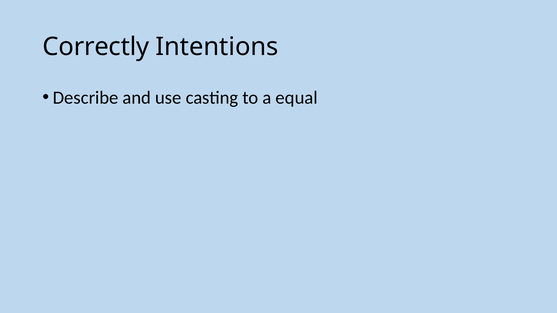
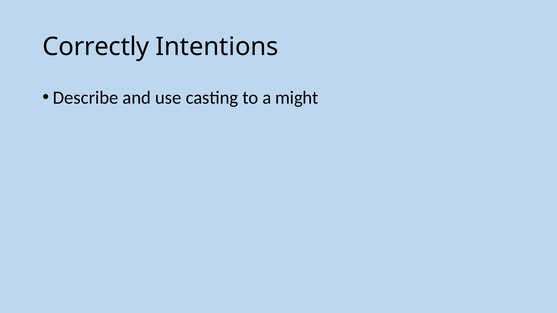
equal: equal -> might
